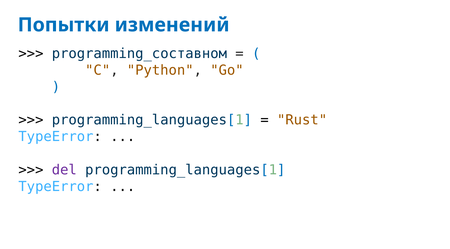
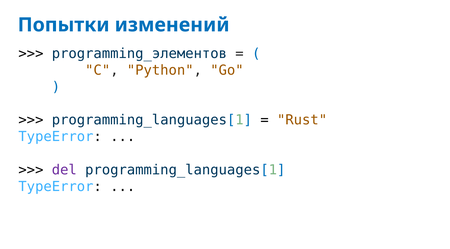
programming_составном: programming_составном -> programming_элементов
